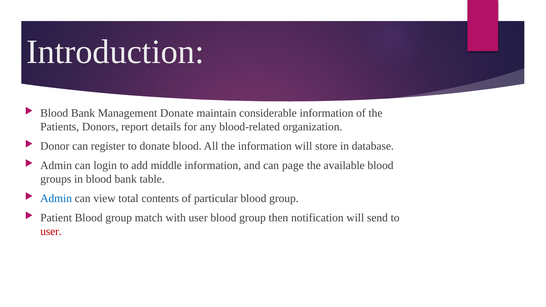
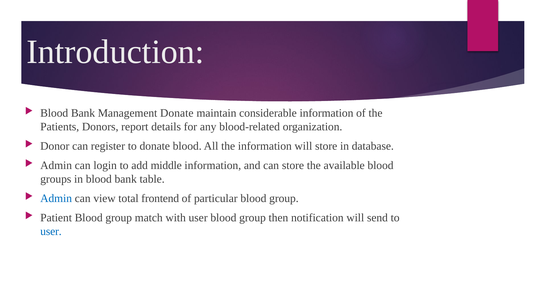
can page: page -> store
contents: contents -> frontend
user at (51, 231) colour: red -> blue
